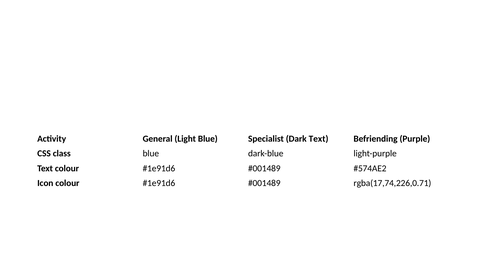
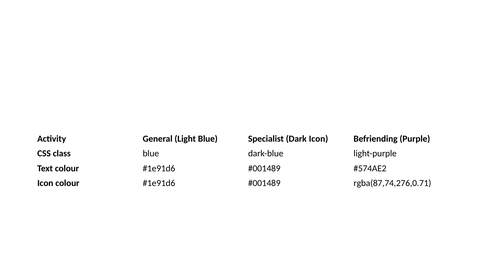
Dark Text: Text -> Icon
rgba(17,74,226,0.71: rgba(17,74,226,0.71 -> rgba(87,74,276,0.71
